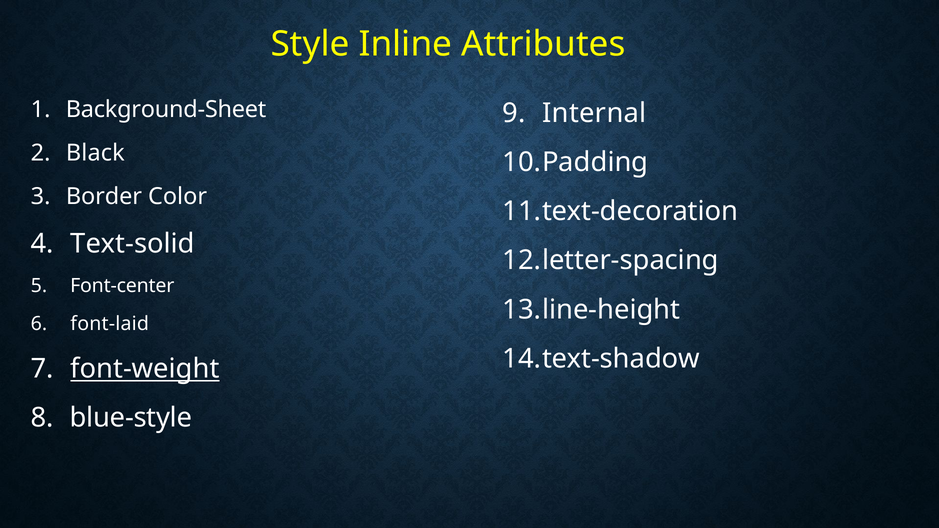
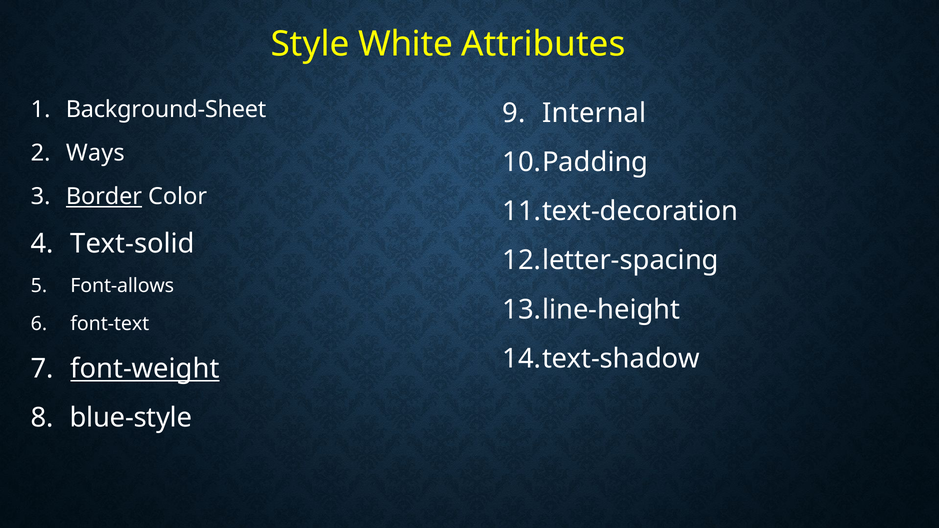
Inline: Inline -> White
Black: Black -> Ways
Border underline: none -> present
Font-center: Font-center -> Font-allows
font-laid: font-laid -> font-text
